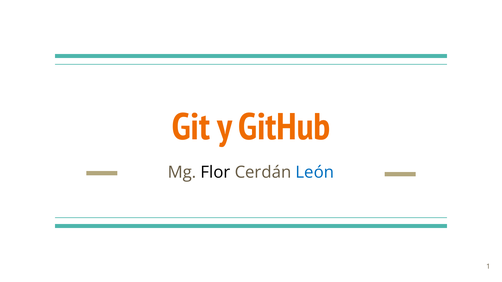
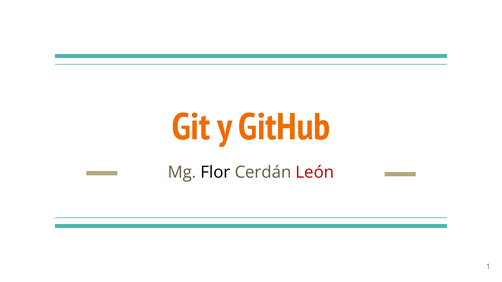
León colour: blue -> red
